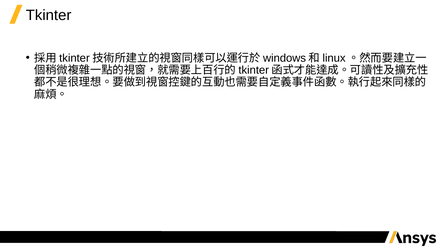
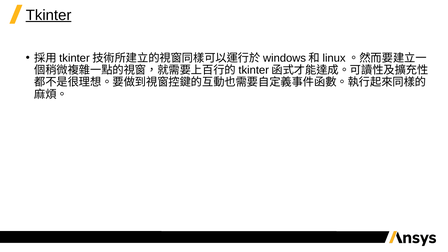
Tkinter underline: none -> present
